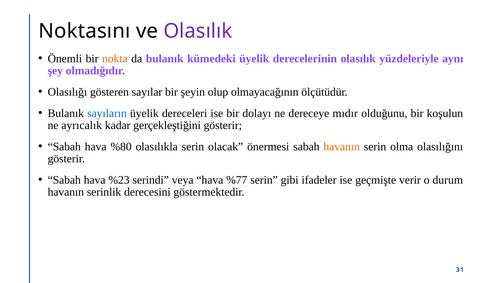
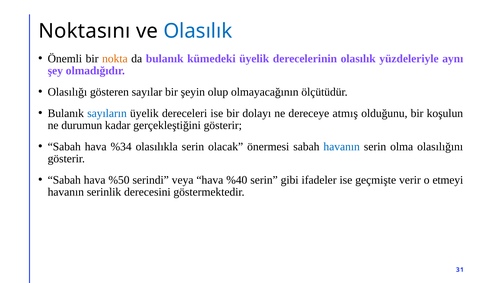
Olasılık at (198, 31) colour: purple -> blue
mıdır: mıdır -> atmış
ayrıcalık: ayrıcalık -> durumun
%80: %80 -> %34
havanın at (342, 146) colour: orange -> blue
%23: %23 -> %50
%77: %77 -> %40
durum: durum -> etmeyi
